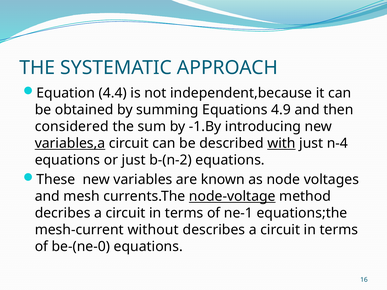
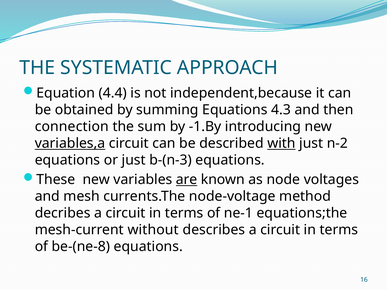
4.9: 4.9 -> 4.3
considered: considered -> connection
n-4: n-4 -> n-2
b-(n-2: b-(n-2 -> b-(n-3
are underline: none -> present
node-voltage underline: present -> none
be-(ne-0: be-(ne-0 -> be-(ne-8
